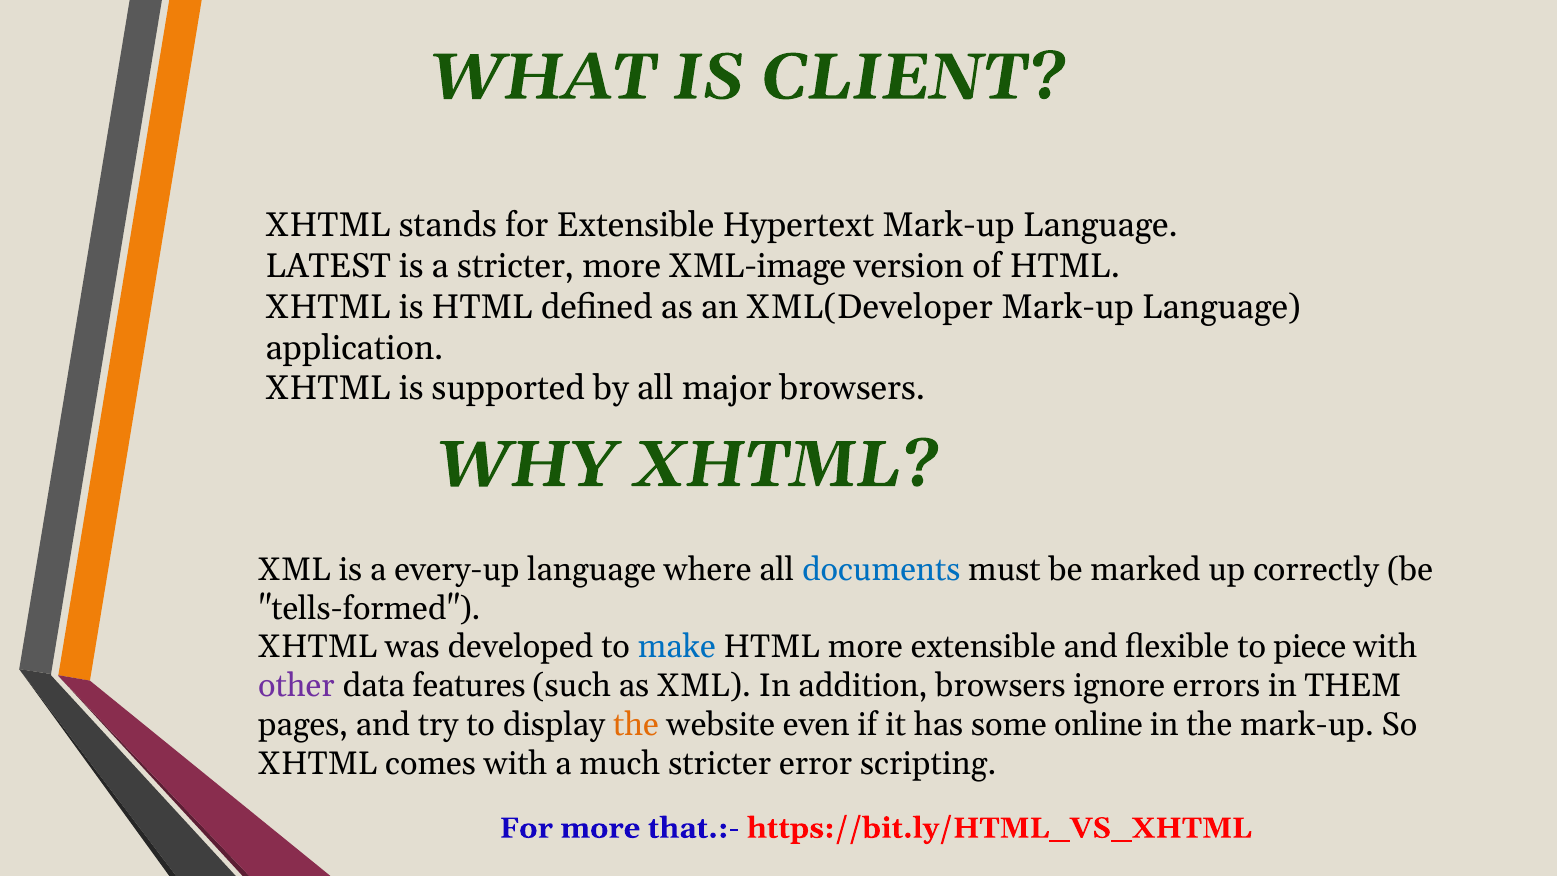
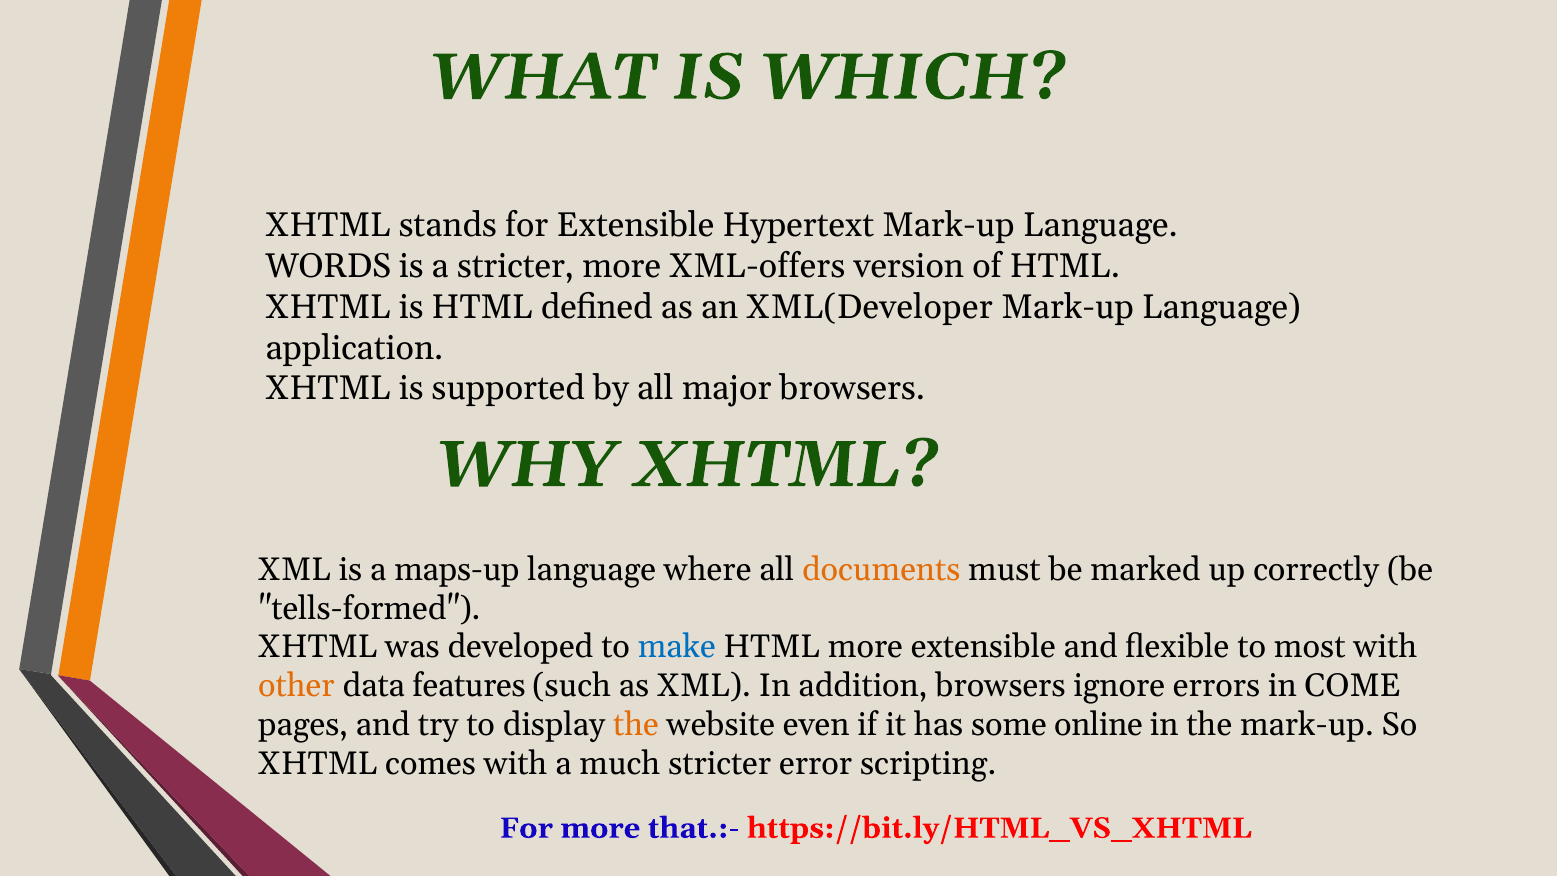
CLIENT: CLIENT -> WHICH
LATEST: LATEST -> WORDS
XML-image: XML-image -> XML-offers
every-up: every-up -> maps-up
documents colour: blue -> orange
piece: piece -> most
other colour: purple -> orange
THEM: THEM -> COME
